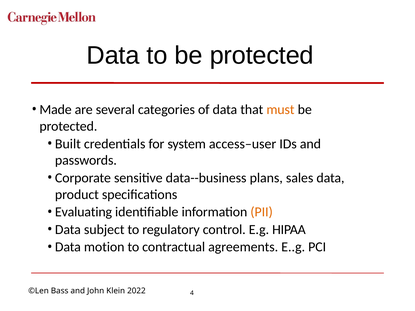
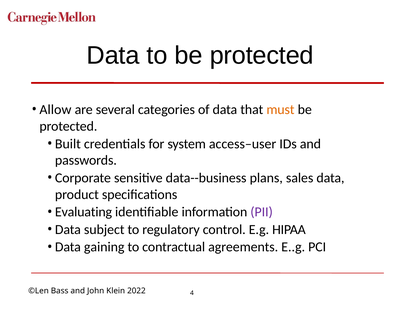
Made: Made -> Allow
PII colour: orange -> purple
motion: motion -> gaining
